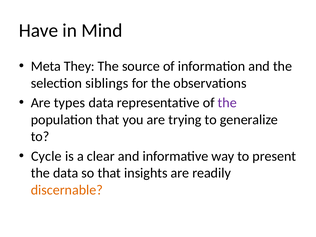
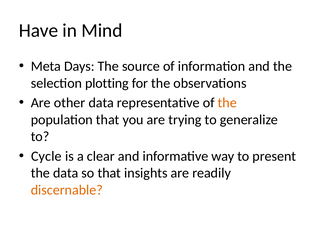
They: They -> Days
siblings: siblings -> plotting
types: types -> other
the at (227, 103) colour: purple -> orange
